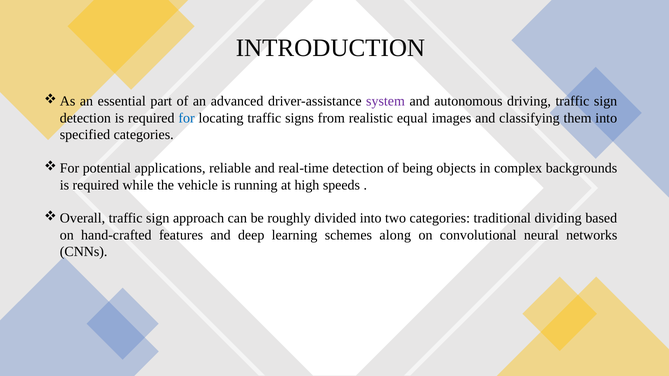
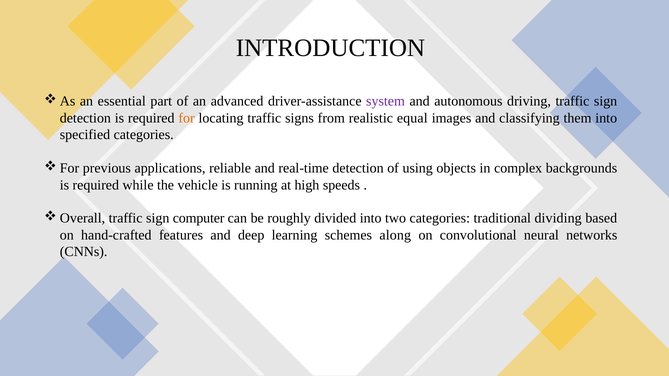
for colour: blue -> orange
potential: potential -> previous
being: being -> using
approach: approach -> computer
